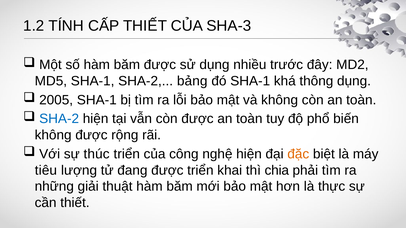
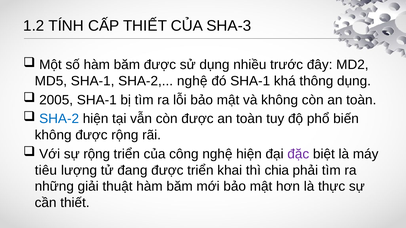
SHA-2 bảng: bảng -> nghệ
sự thúc: thúc -> rộng
đặc colour: orange -> purple
